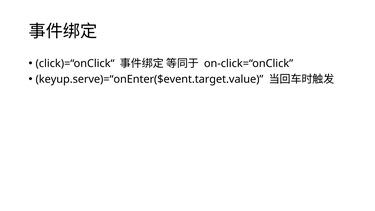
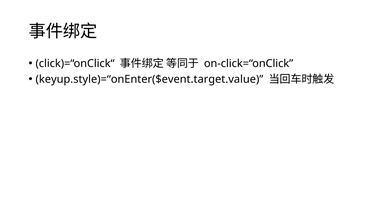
keyup.serve)=“onEnter($event.target.value: keyup.serve)=“onEnter($event.target.value -> keyup.style)=“onEnter($event.target.value
